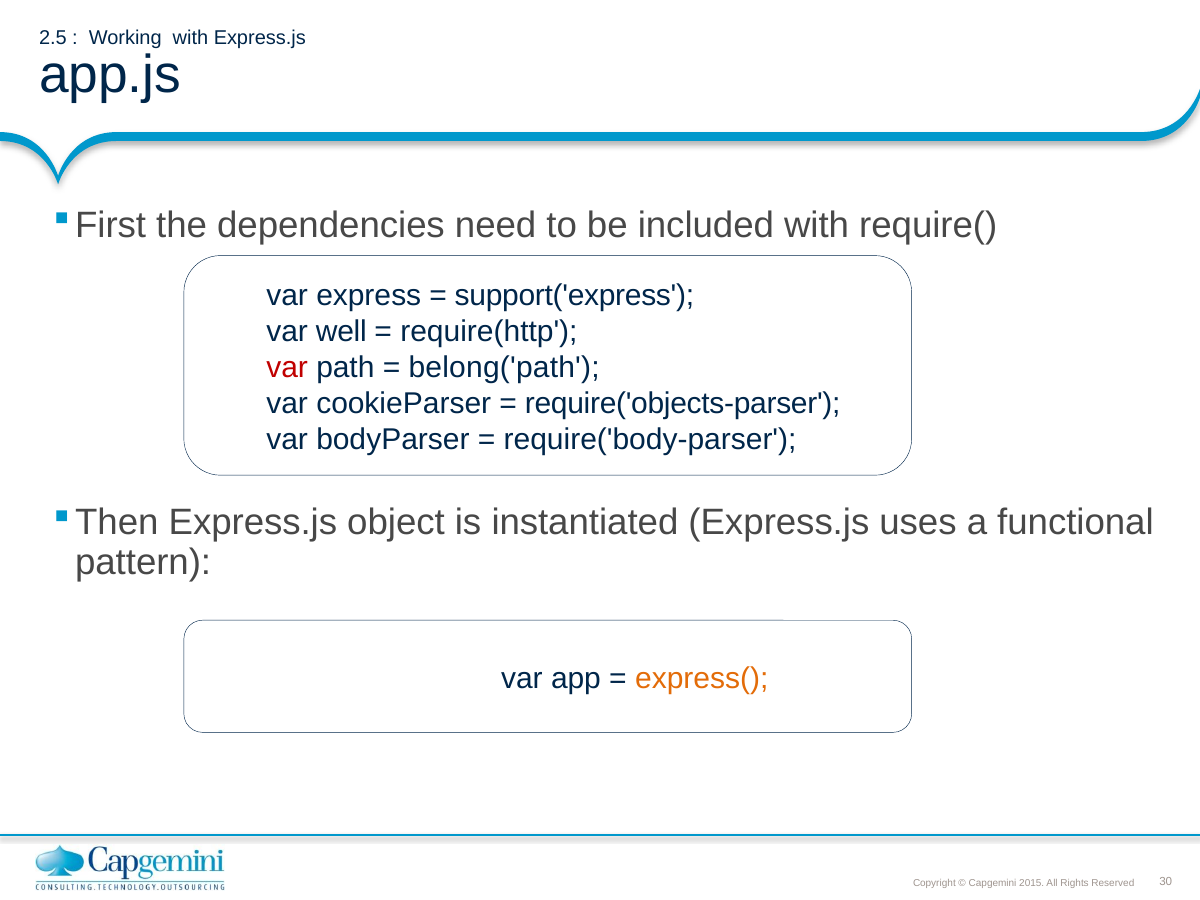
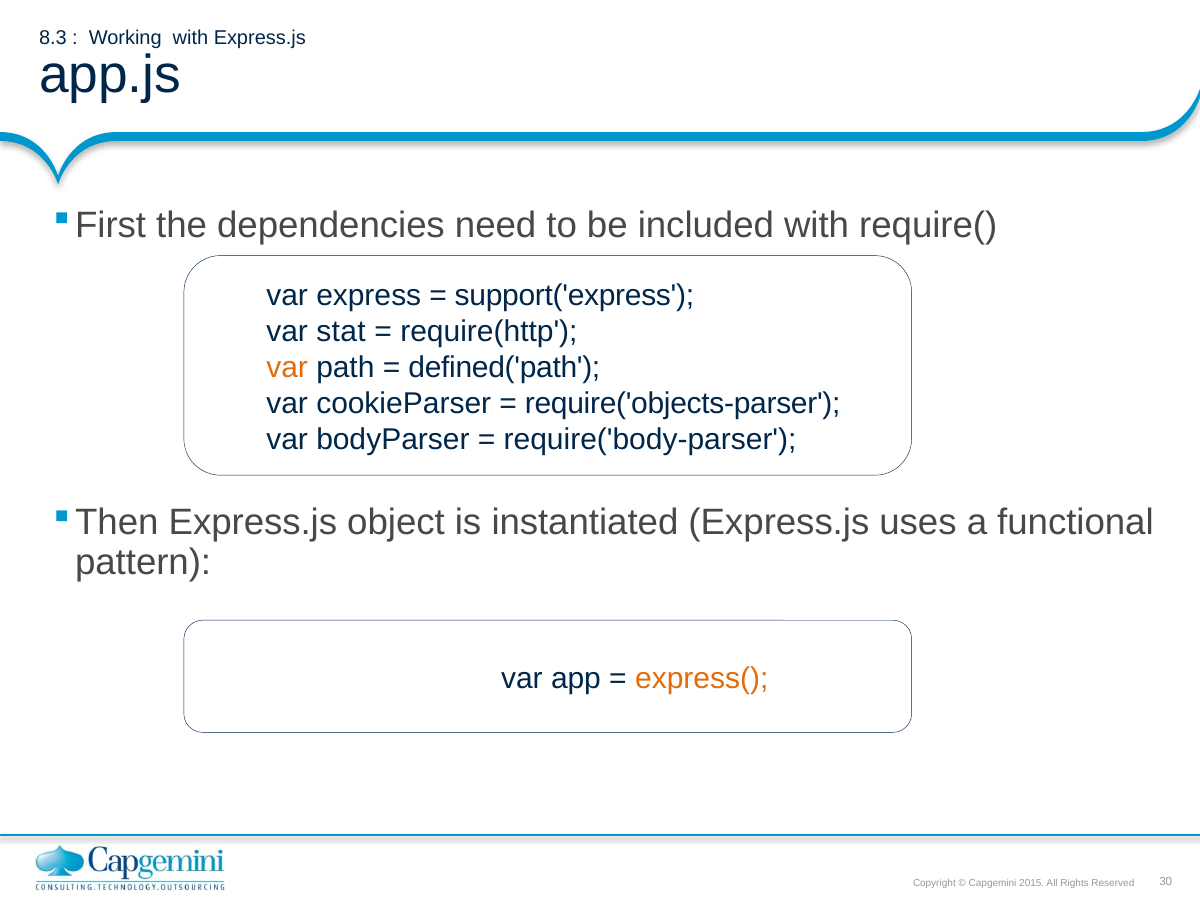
2.5: 2.5 -> 8.3
well: well -> stat
var at (287, 367) colour: red -> orange
belong('path: belong('path -> defined('path
